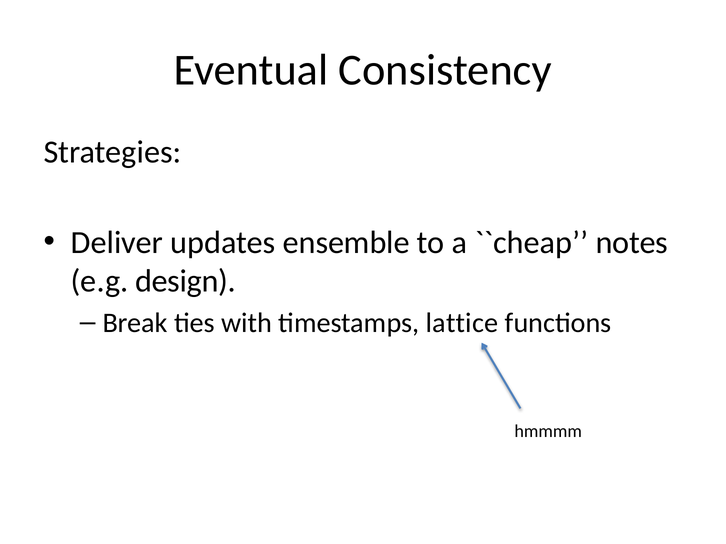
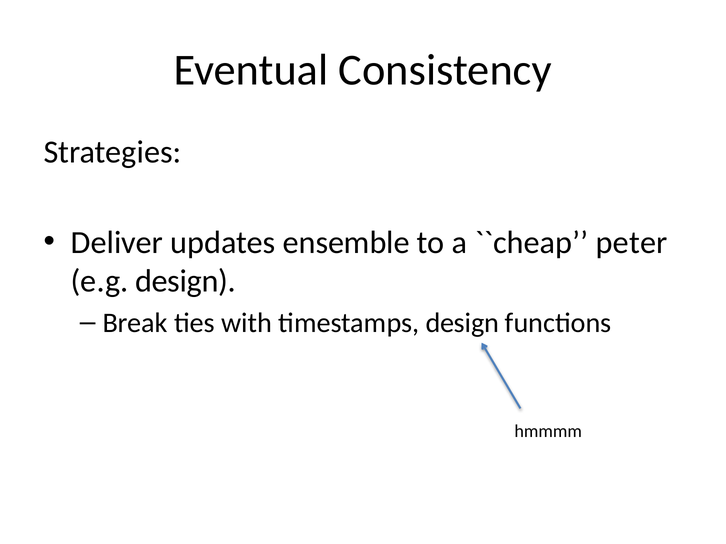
notes: notes -> peter
timestamps lattice: lattice -> design
